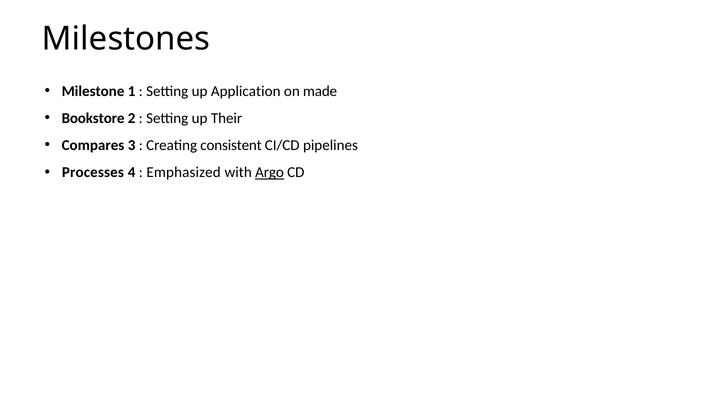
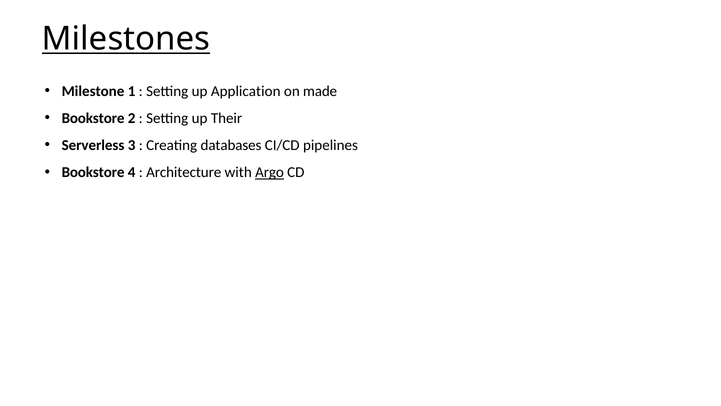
Milestones underline: none -> present
Compares: Compares -> Serverless
consistent: consistent -> databases
Processes at (93, 172): Processes -> Bookstore
Emphasized: Emphasized -> Architecture
